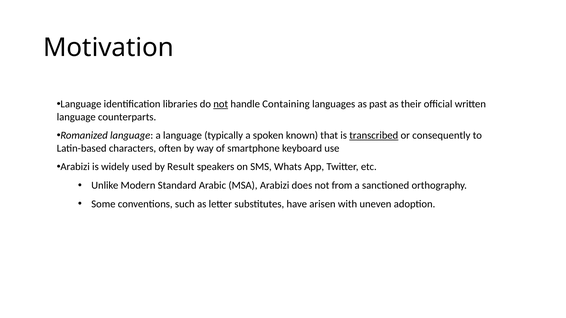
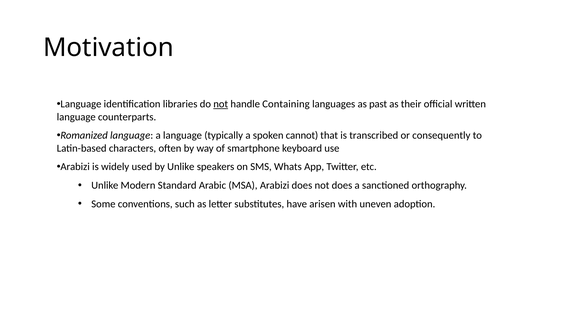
known: known -> cannot
transcribed underline: present -> none
by Result: Result -> Unlike
not from: from -> does
